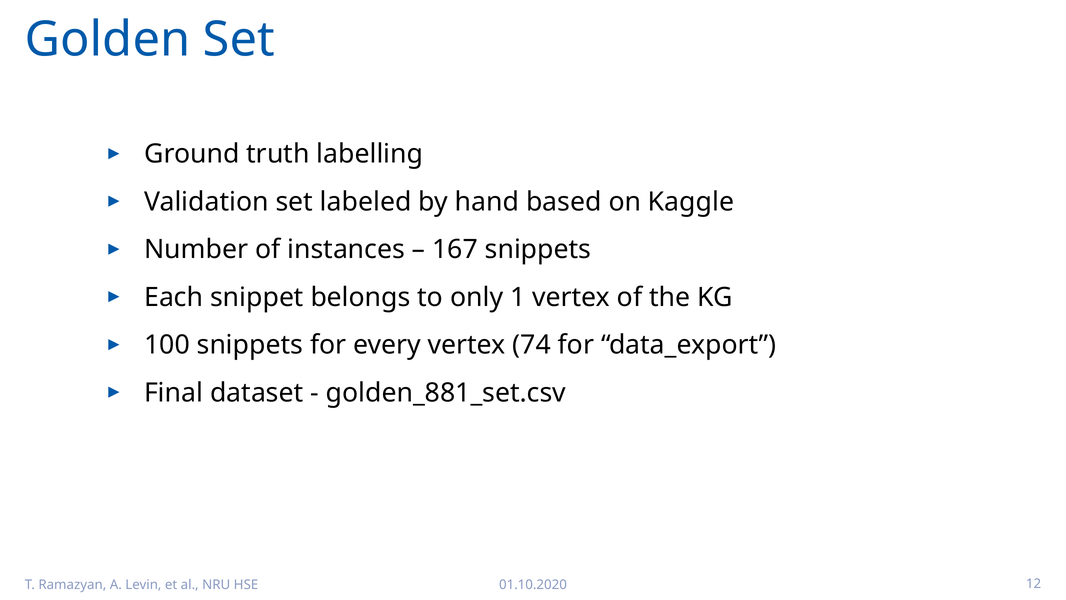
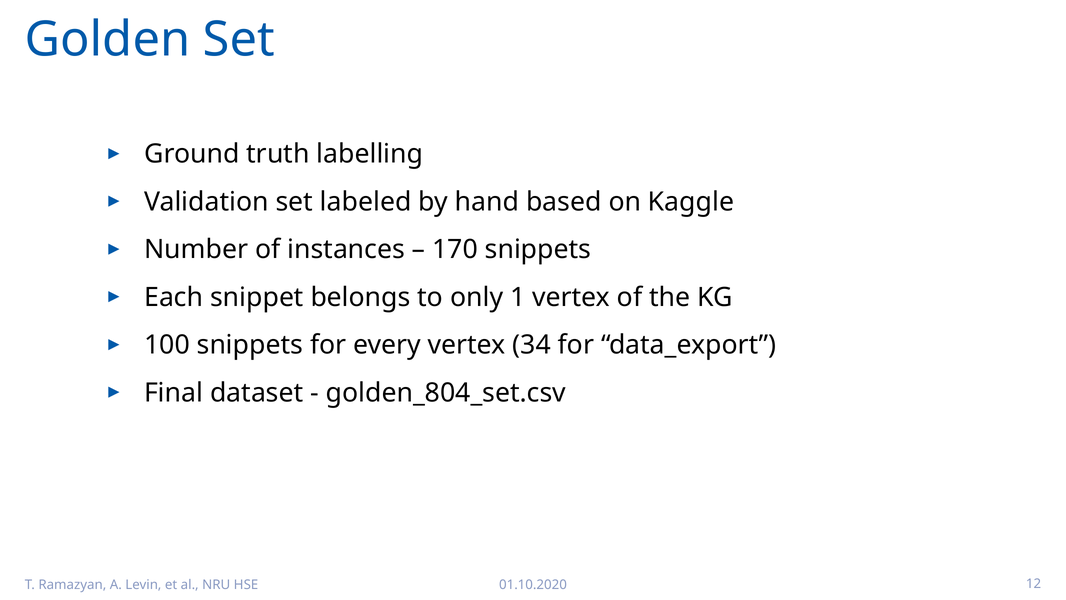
167: 167 -> 170
74: 74 -> 34
golden_881_set.csv: golden_881_set.csv -> golden_804_set.csv
